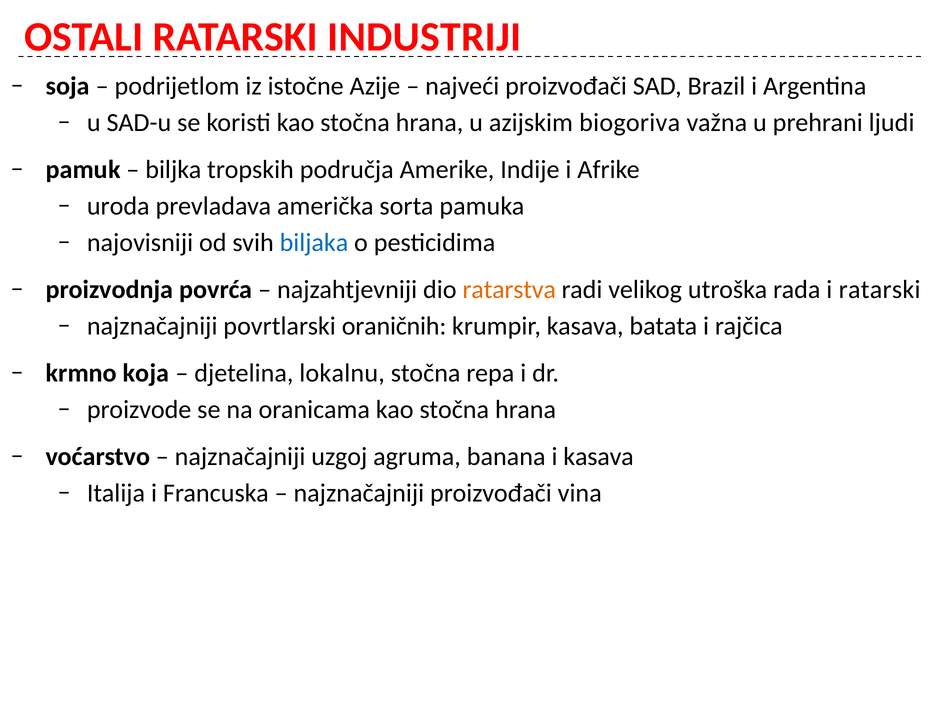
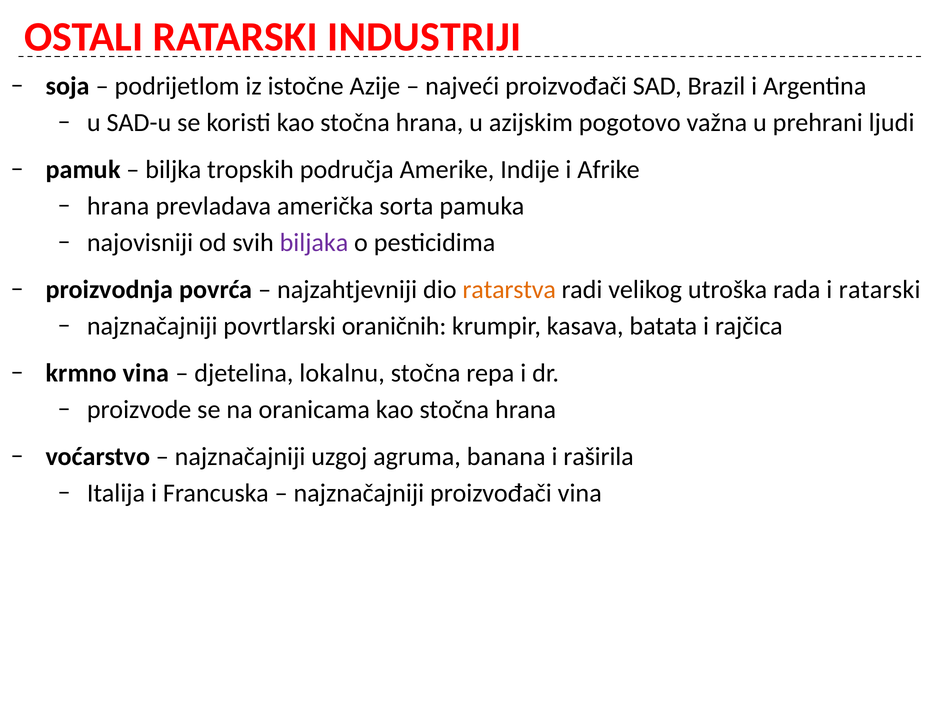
biogoriva: biogoriva -> pogotovo
uroda at (118, 206): uroda -> hrana
biljaka colour: blue -> purple
krmno koja: koja -> vina
i kasava: kasava -> raširila
